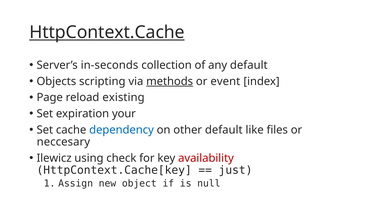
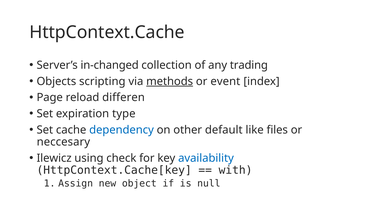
HttpContext.Cache underline: present -> none
in-seconds: in-seconds -> in-changed
any default: default -> trading
existing: existing -> differen
your: your -> type
availability colour: red -> blue
just: just -> with
